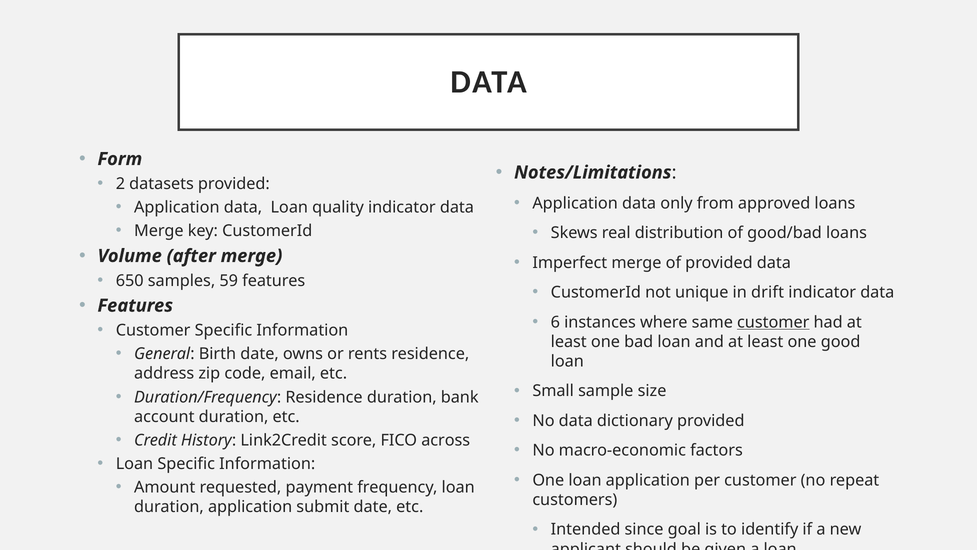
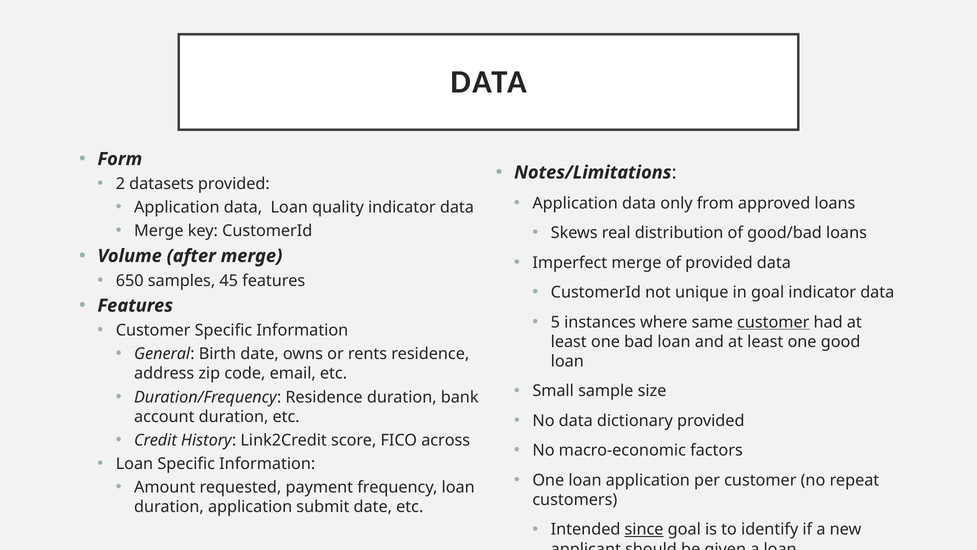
59: 59 -> 45
in drift: drift -> goal
6: 6 -> 5
since underline: none -> present
